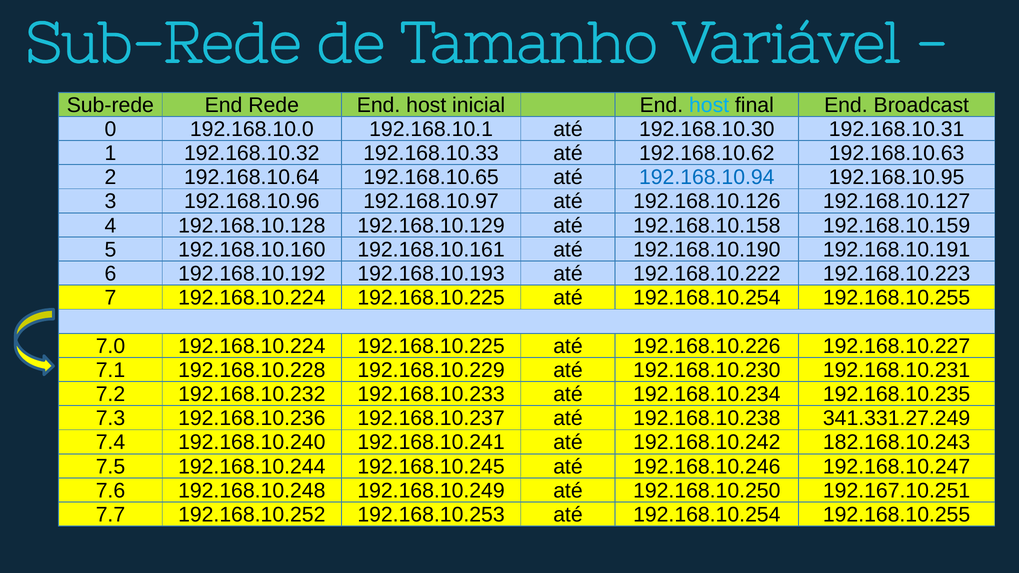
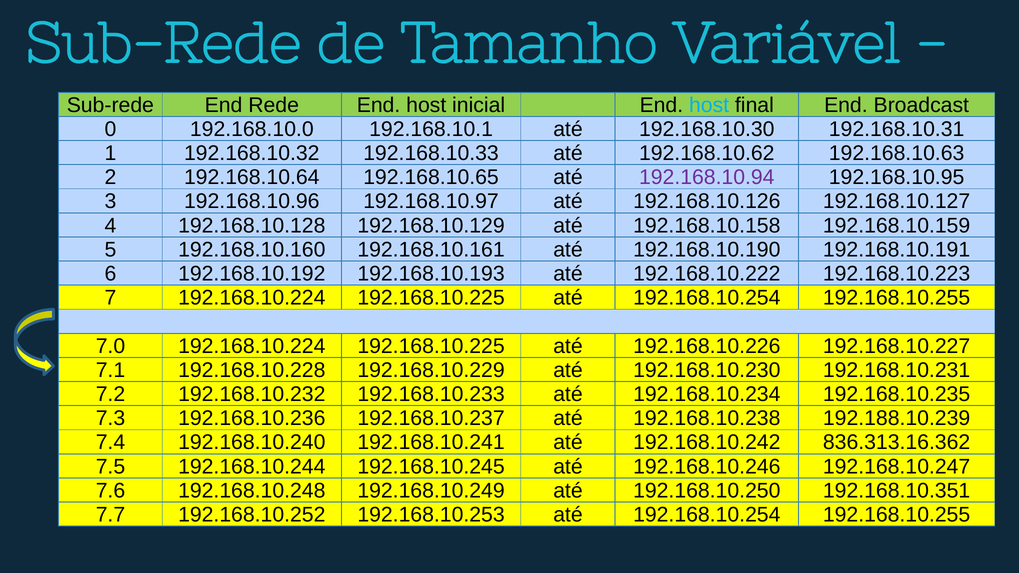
192.168.10.94 colour: blue -> purple
341.331.27.249: 341.331.27.249 -> 192.188.10.239
182.168.10.243: 182.168.10.243 -> 836.313.16.362
192.167.10.251: 192.167.10.251 -> 192.168.10.351
